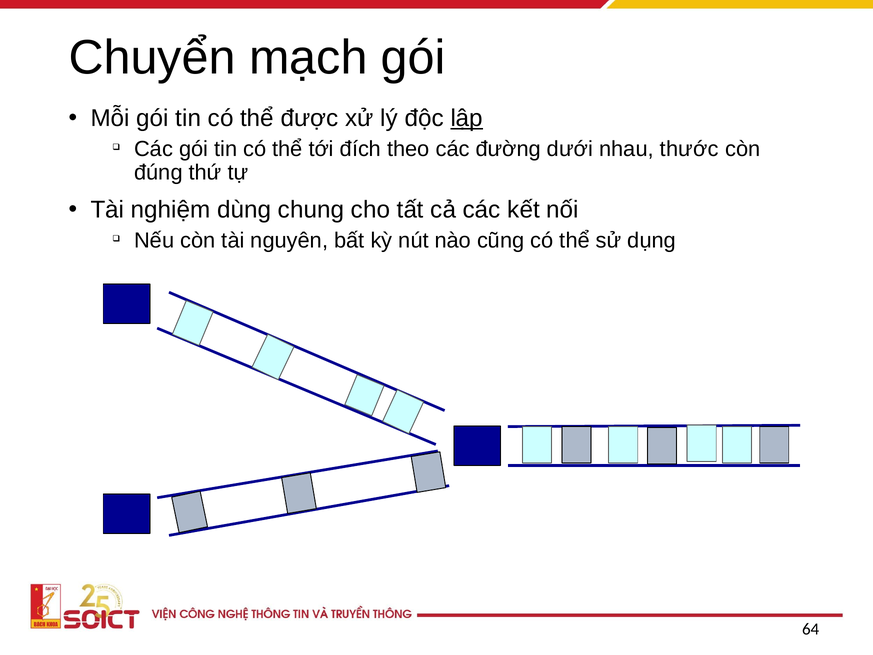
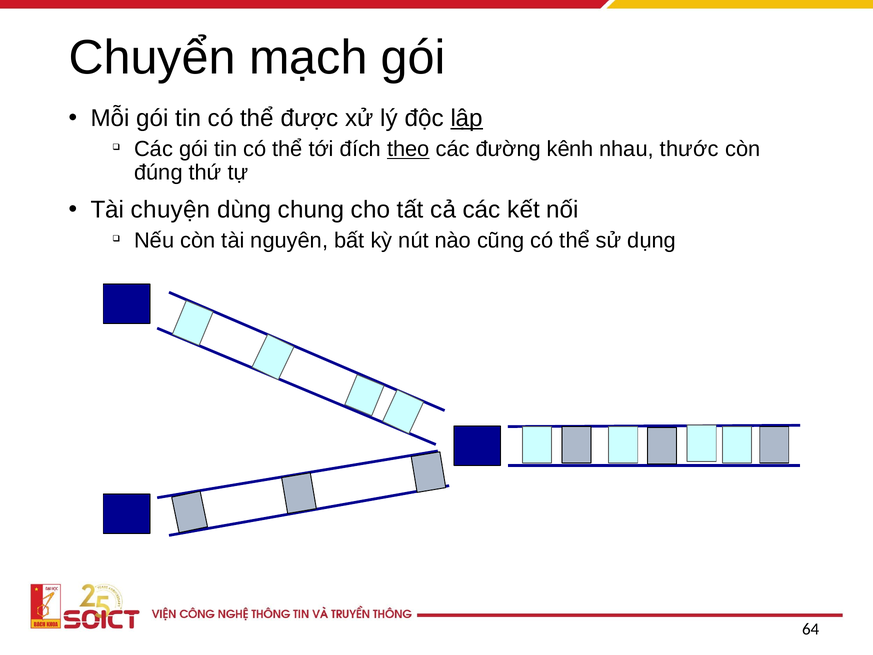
theo underline: none -> present
dưới: dưới -> kênh
nghiệm: nghiệm -> chuyện
